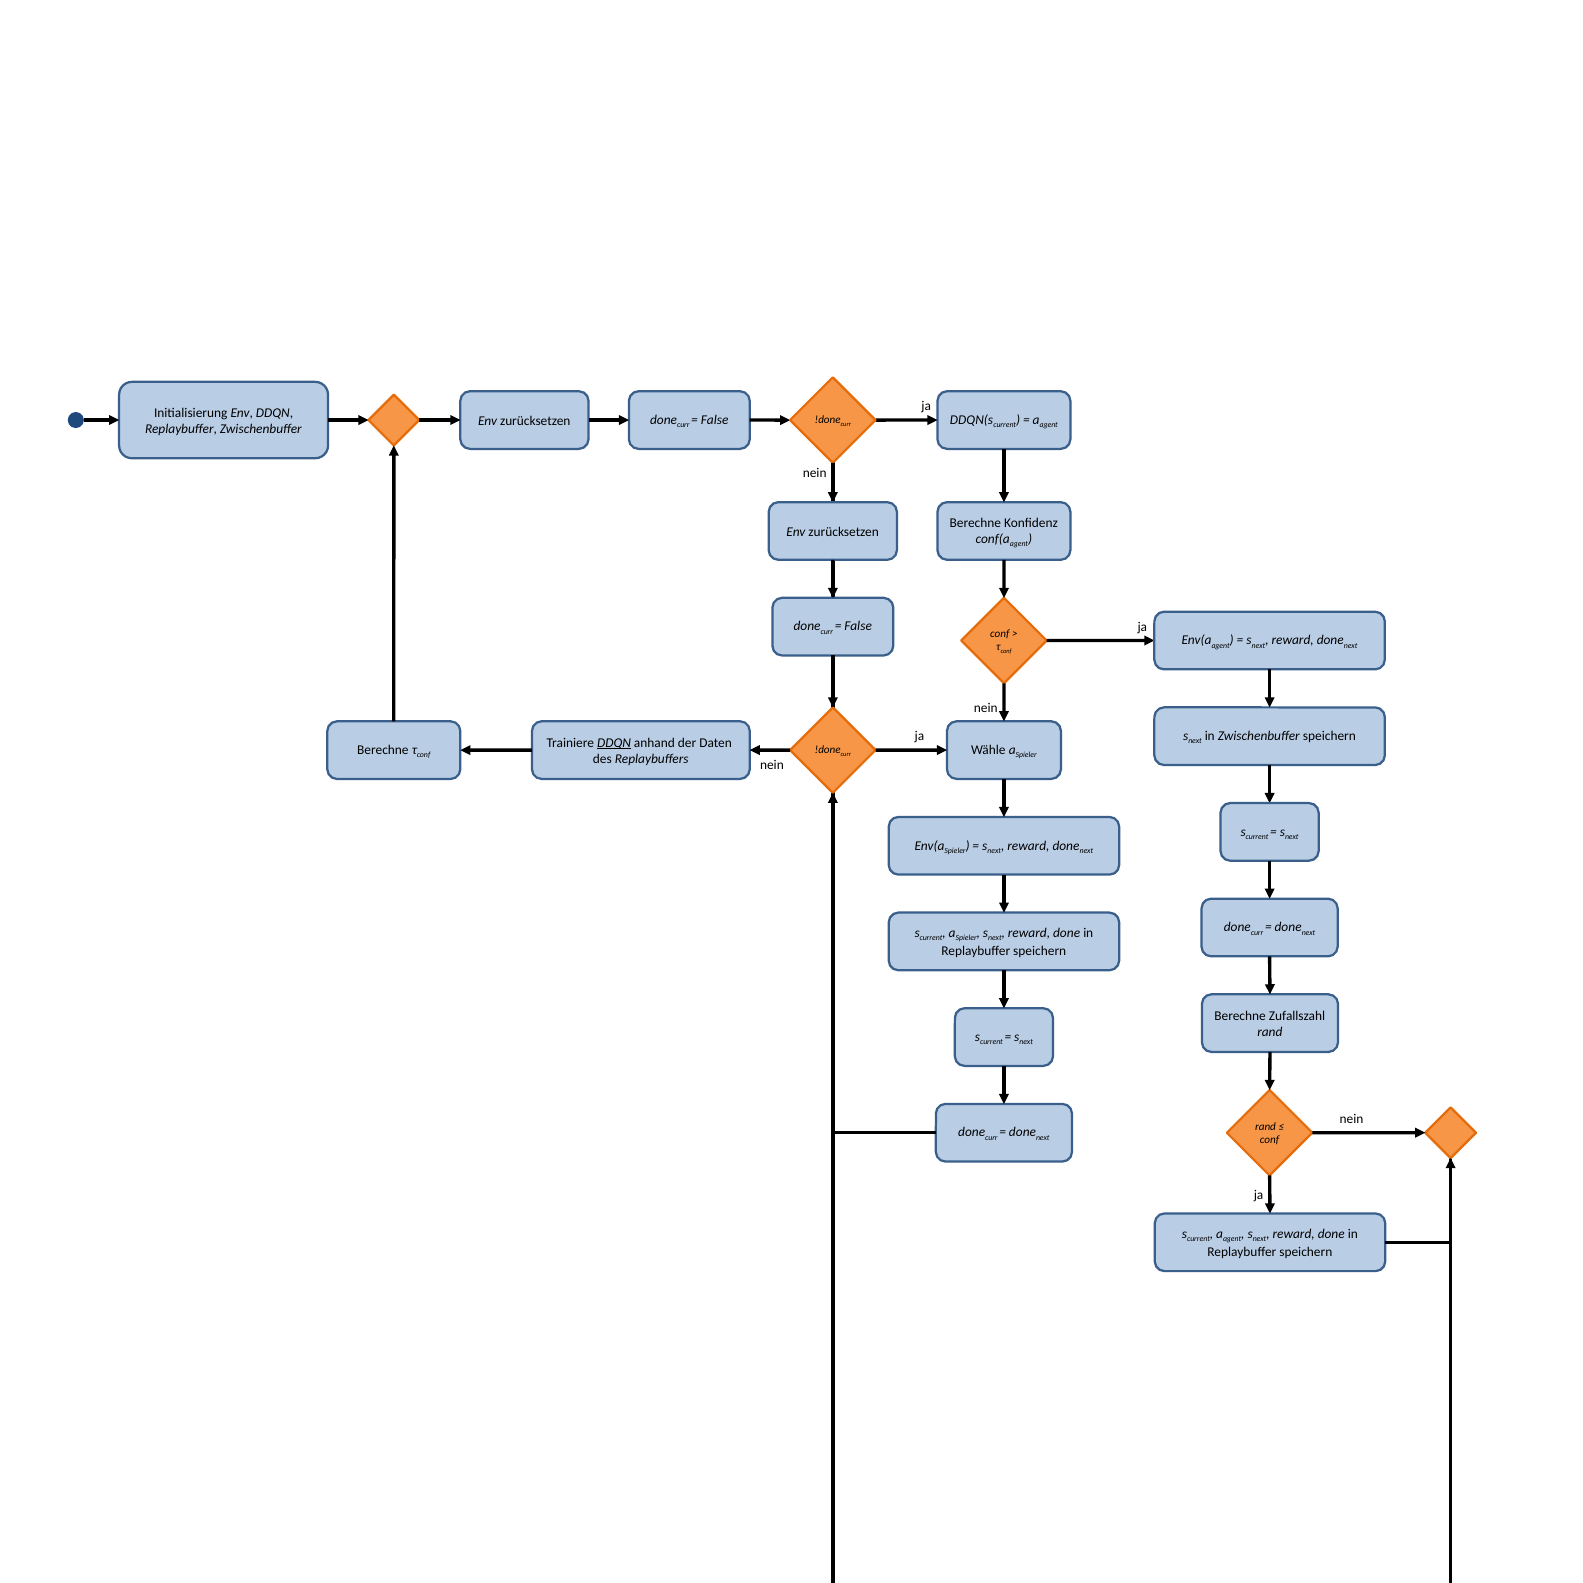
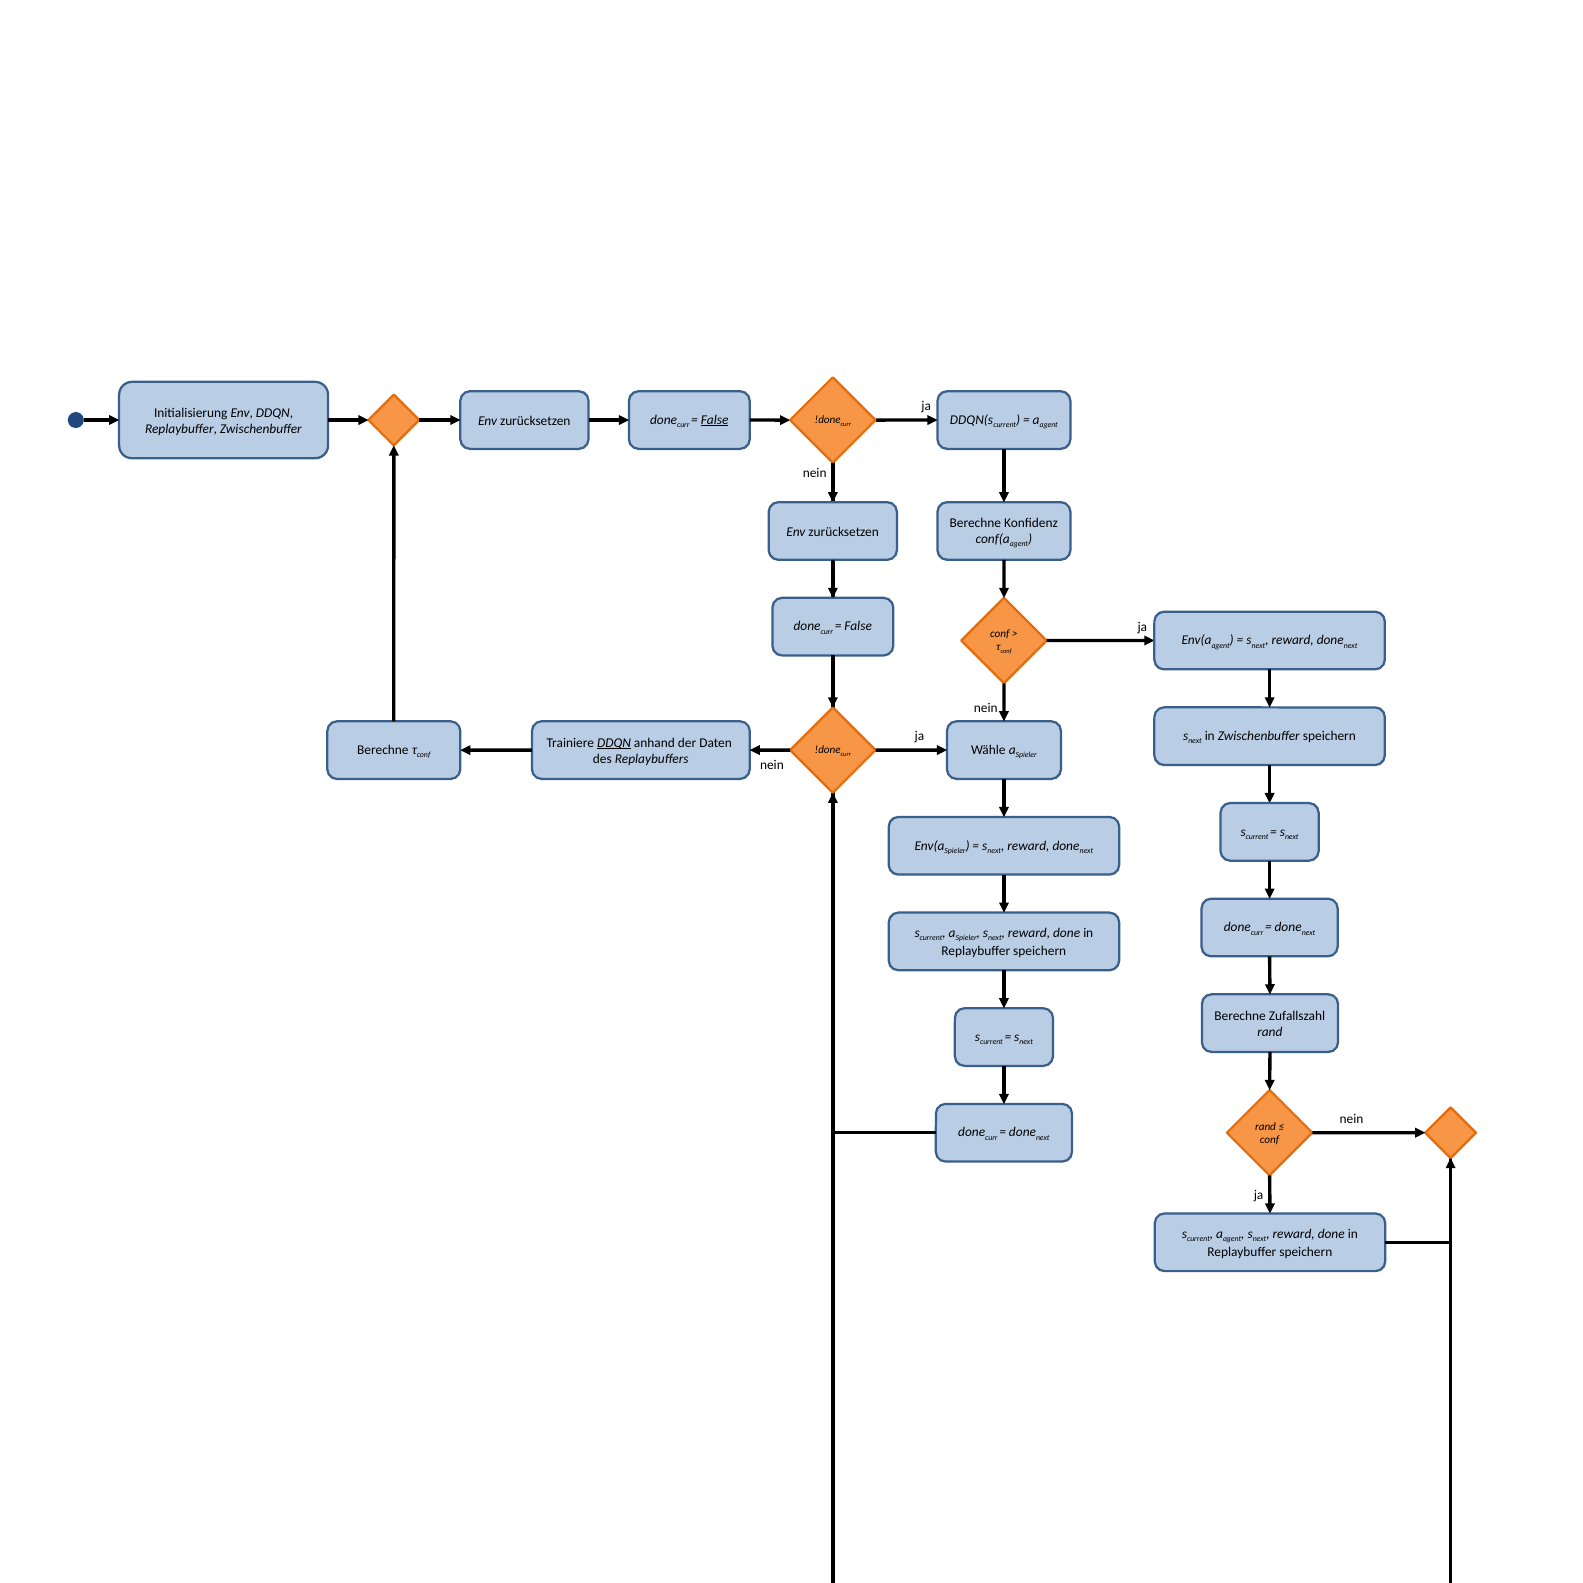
False at (715, 420) underline: none -> present
